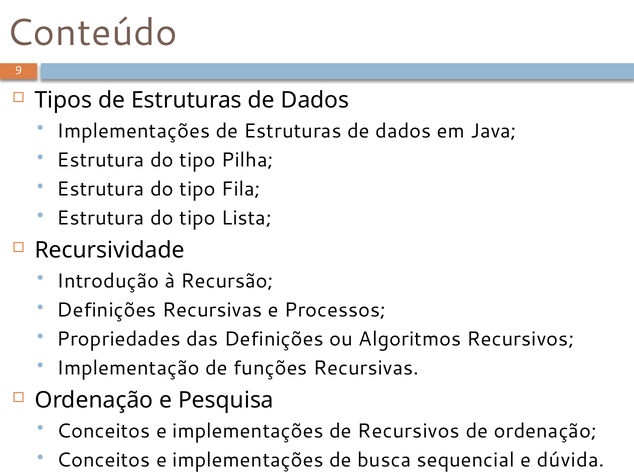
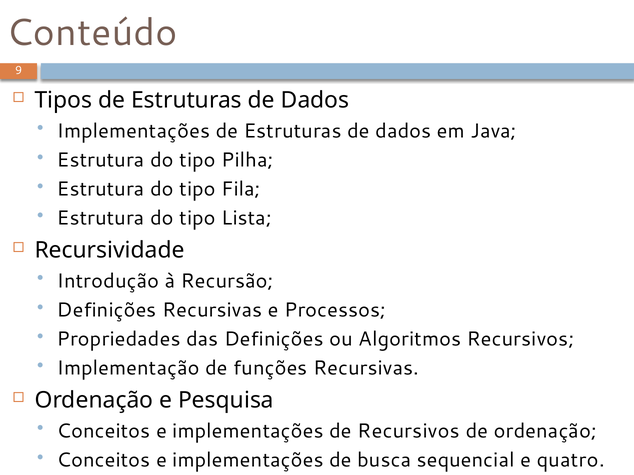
dúvida: dúvida -> quatro
